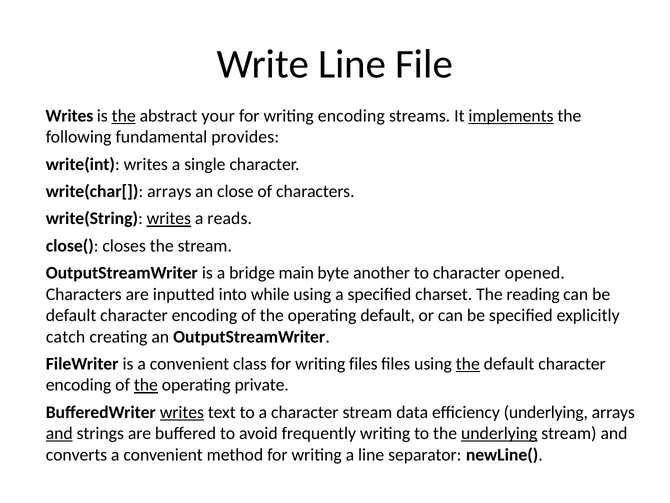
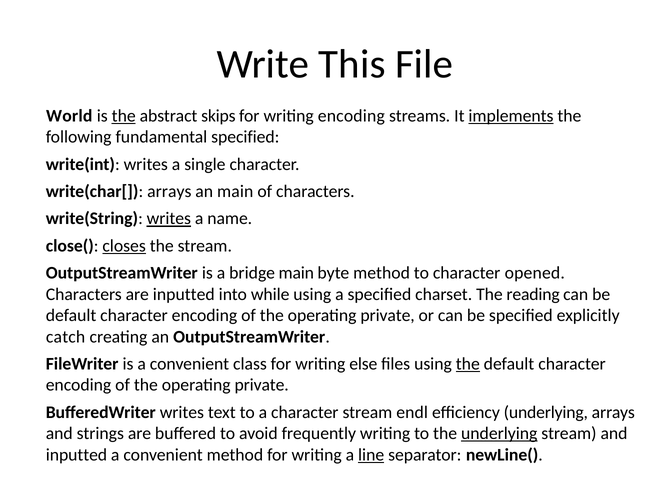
Write Line: Line -> This
Writes at (69, 116): Writes -> World
your: your -> skips
fundamental provides: provides -> specified
an close: close -> main
reads: reads -> name
closes underline: none -> present
byte another: another -> method
default at (388, 315): default -> private
writing files: files -> else
the at (146, 385) underline: present -> none
writes at (182, 412) underline: present -> none
data: data -> endl
and at (59, 433) underline: present -> none
converts at (76, 454): converts -> inputted
line at (371, 454) underline: none -> present
